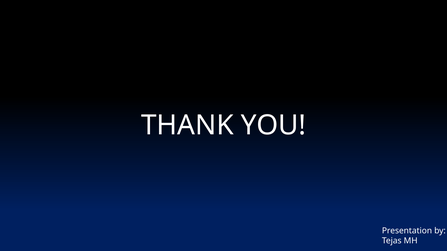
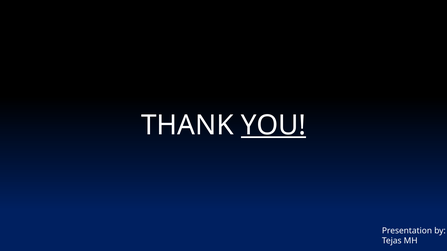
YOU underline: none -> present
